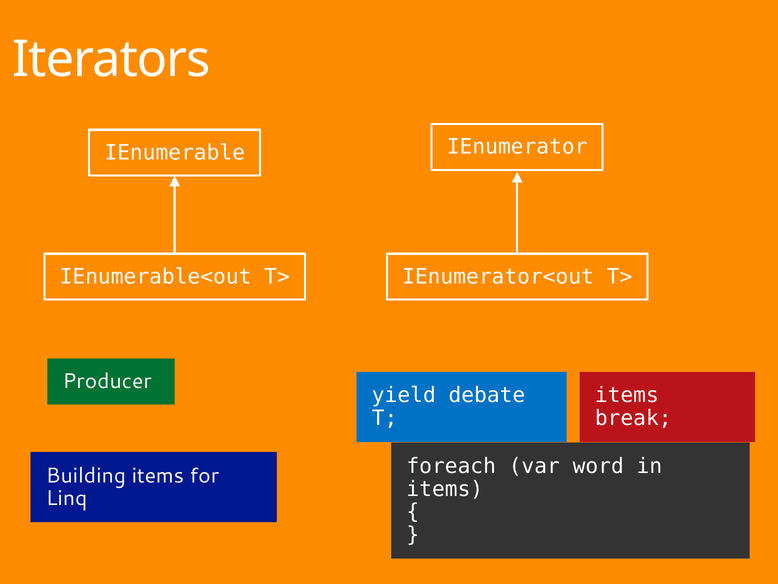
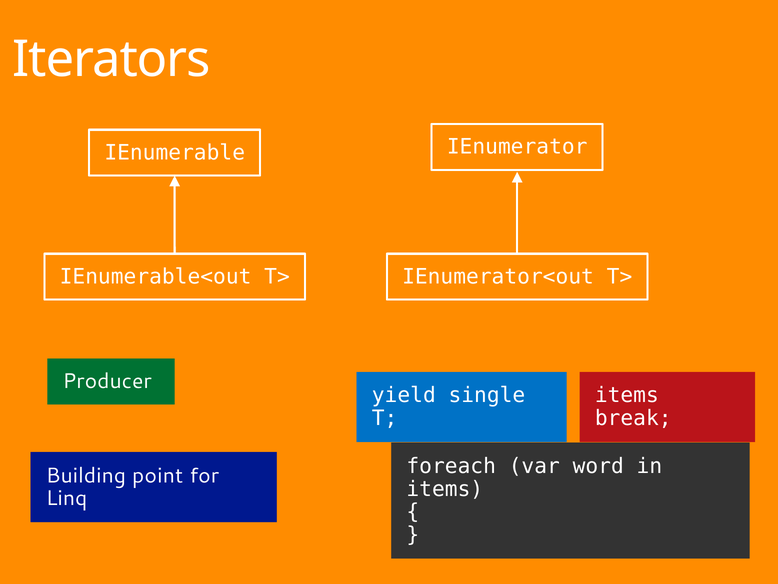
debate: debate -> single
Building items: items -> point
